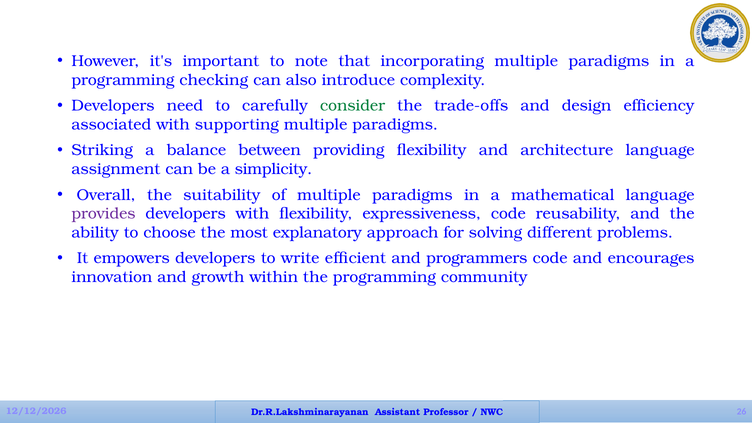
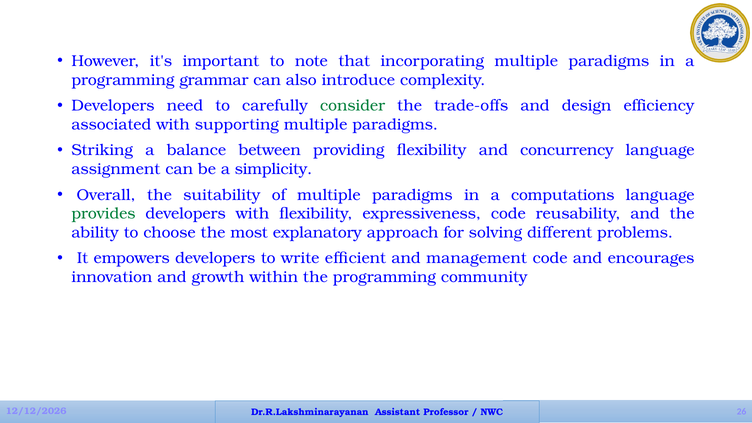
checking: checking -> grammar
architecture: architecture -> concurrency
mathematical: mathematical -> computations
provides colour: purple -> green
programmers: programmers -> management
